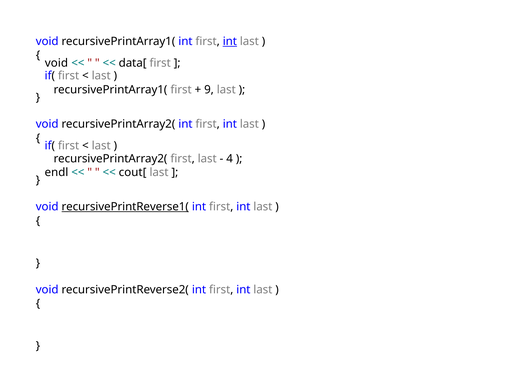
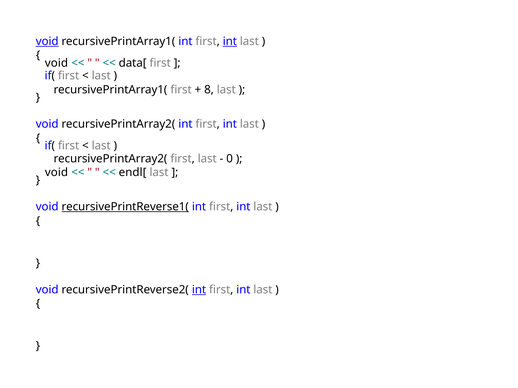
void at (47, 41) underline: none -> present
9: 9 -> 8
4: 4 -> 0
endl at (56, 173): endl -> void
cout[ at (133, 173): cout[ -> endl[
int at (199, 290) underline: none -> present
